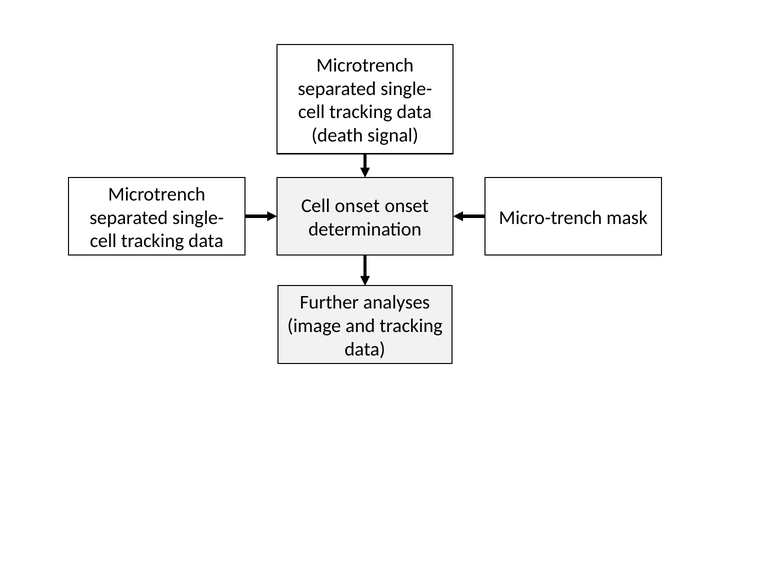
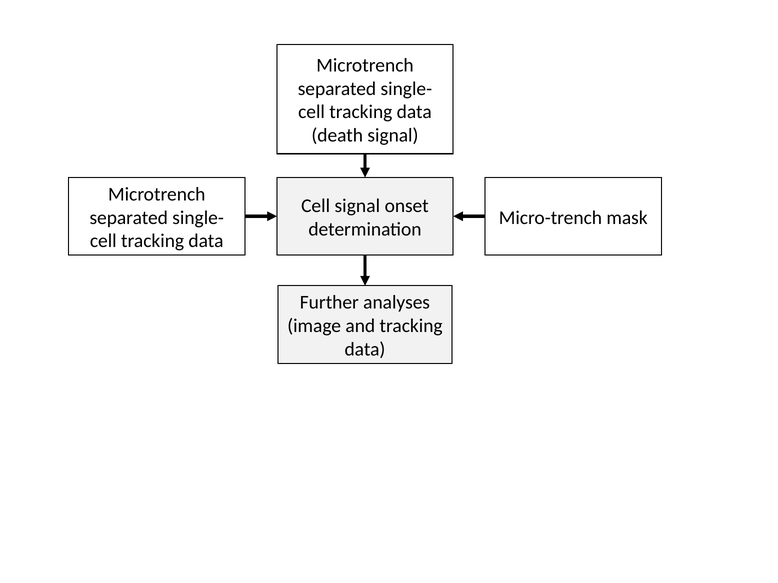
Cell onset: onset -> signal
